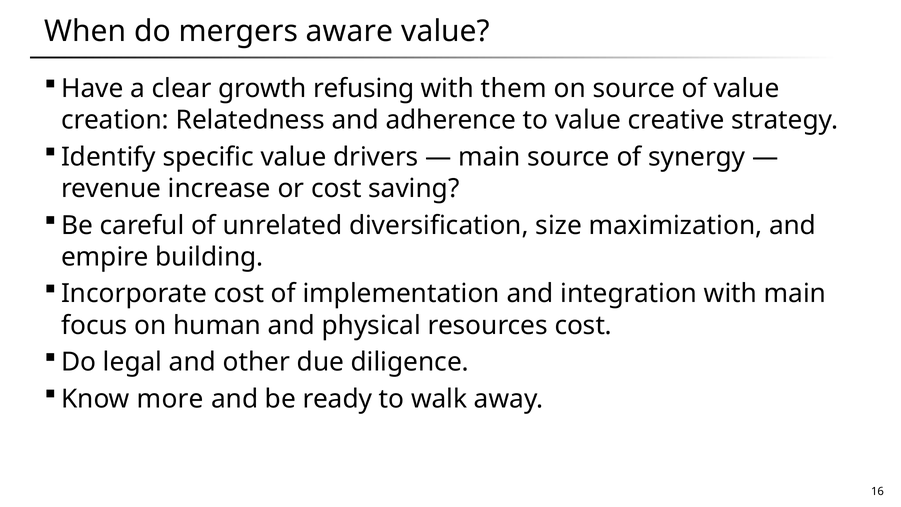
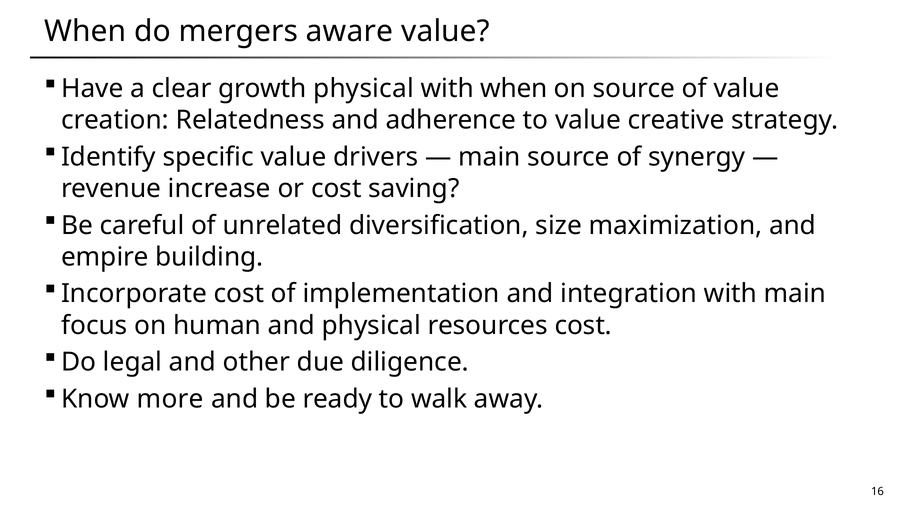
growth refusing: refusing -> physical
with them: them -> when
